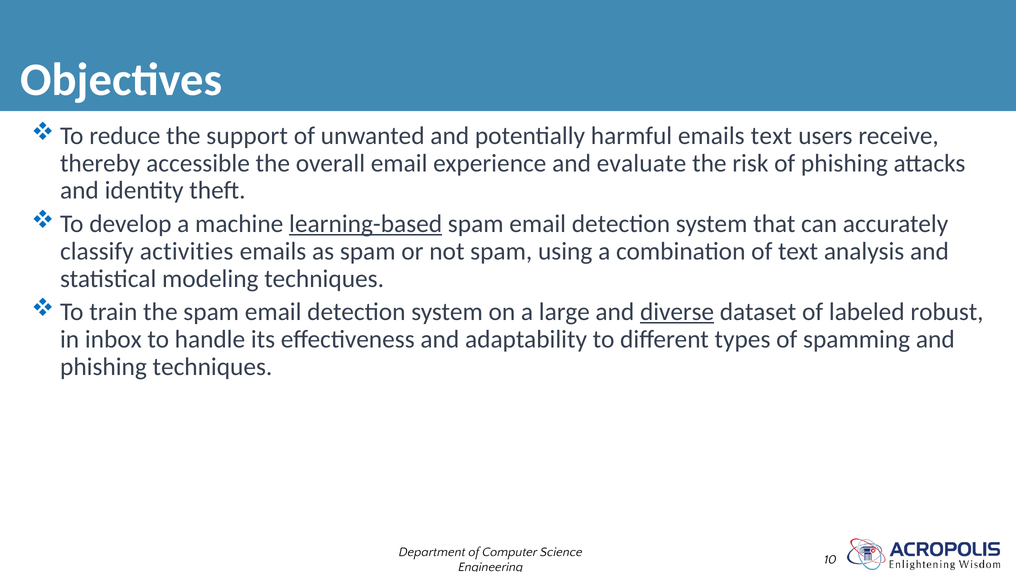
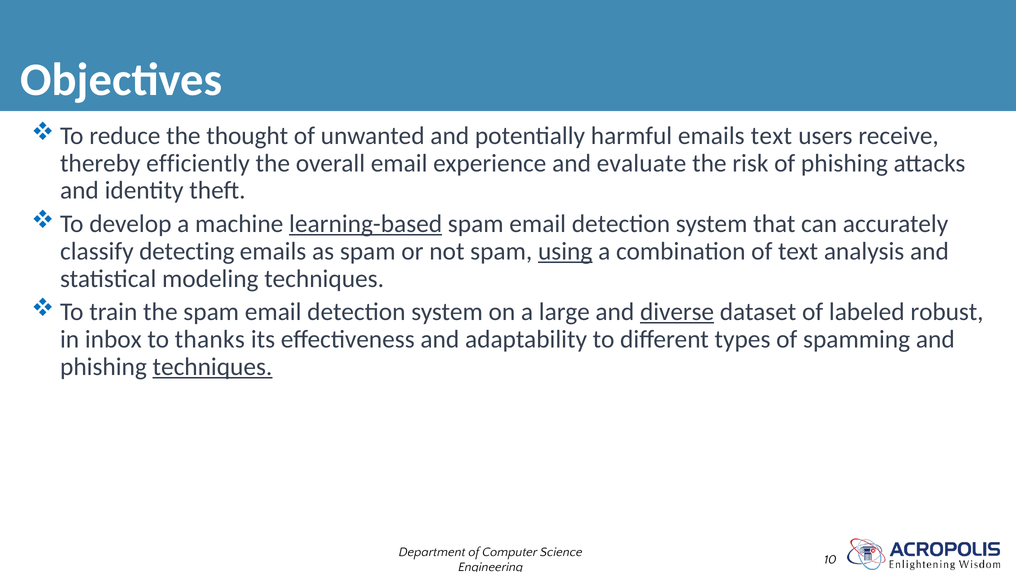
support: support -> thought
accessible: accessible -> efficiently
activities: activities -> detecting
using underline: none -> present
handle: handle -> thanks
techniques at (212, 366) underline: none -> present
